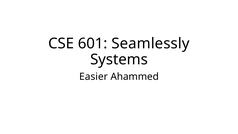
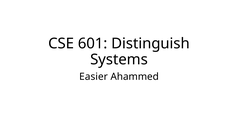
Seamlessly: Seamlessly -> Distinguish
